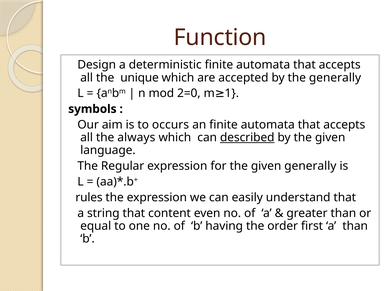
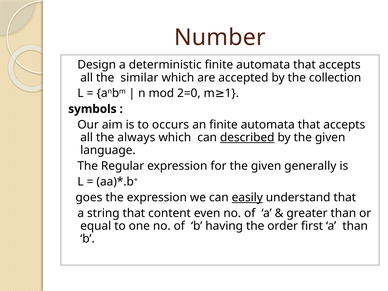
Function: Function -> Number
unique: unique -> similar
the generally: generally -> collection
rules: rules -> goes
easily underline: none -> present
